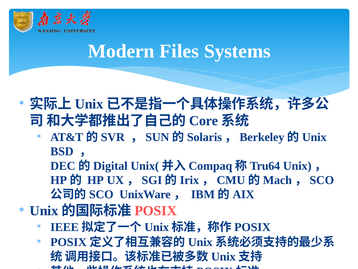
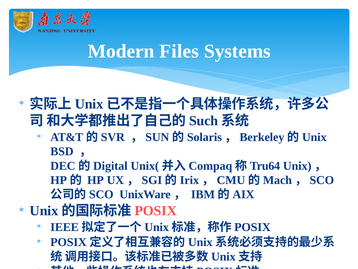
Core: Core -> Such
